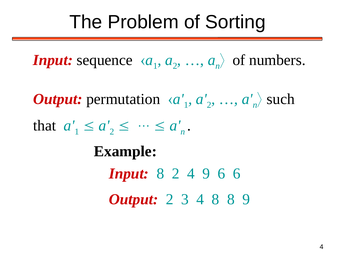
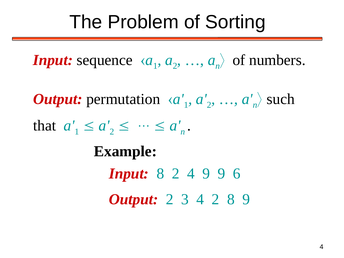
9 6: 6 -> 9
4 8: 8 -> 2
